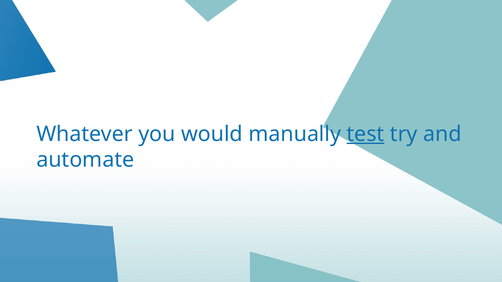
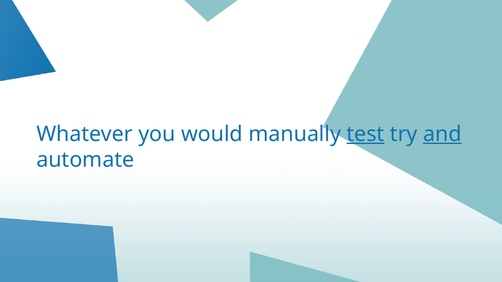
and underline: none -> present
